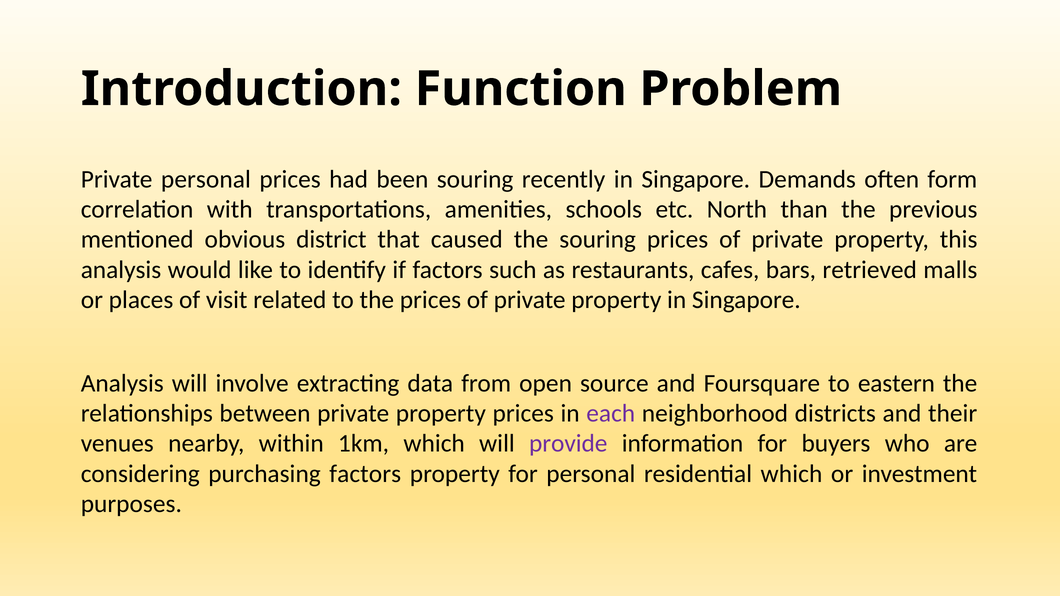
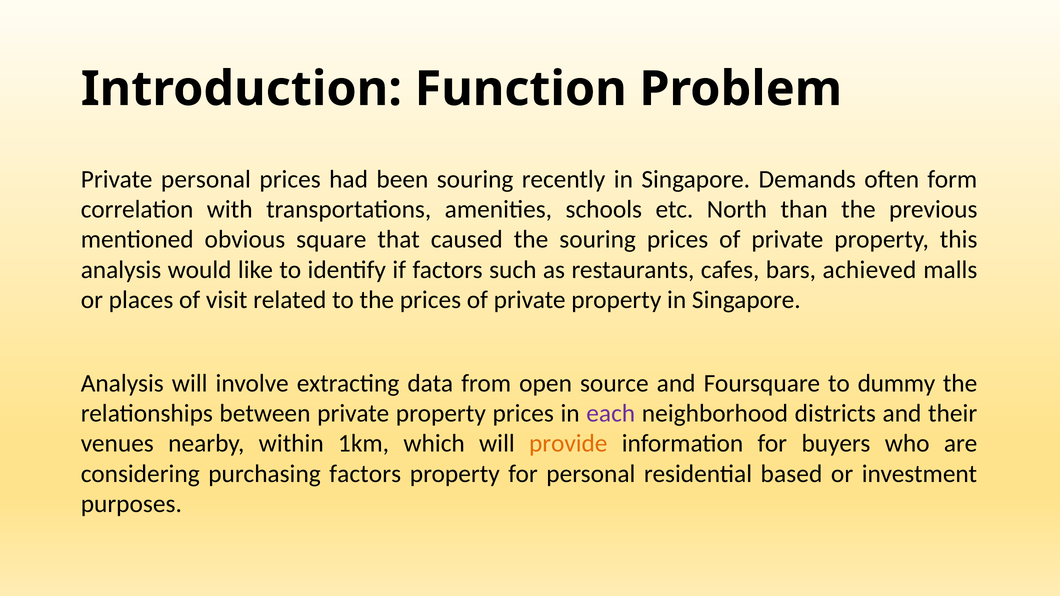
district: district -> square
retrieved: retrieved -> achieved
eastern: eastern -> dummy
provide colour: purple -> orange
residential which: which -> based
